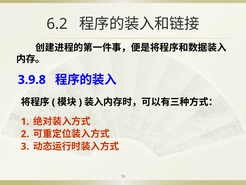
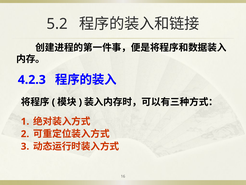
6.2: 6.2 -> 5.2
3.9.8: 3.9.8 -> 4.2.3
